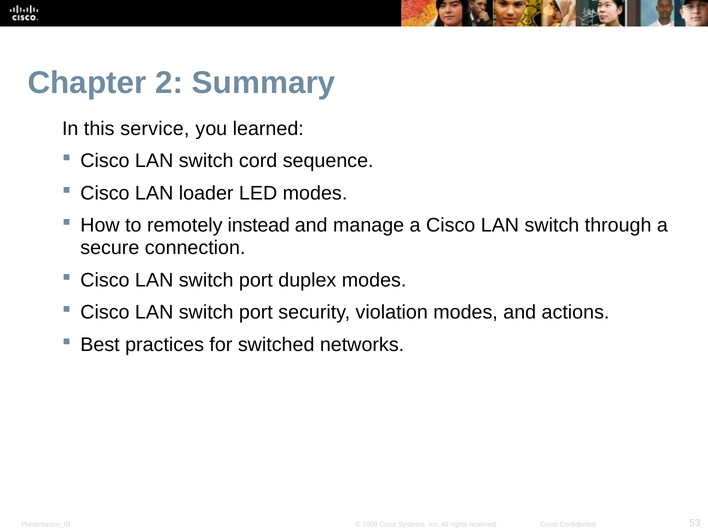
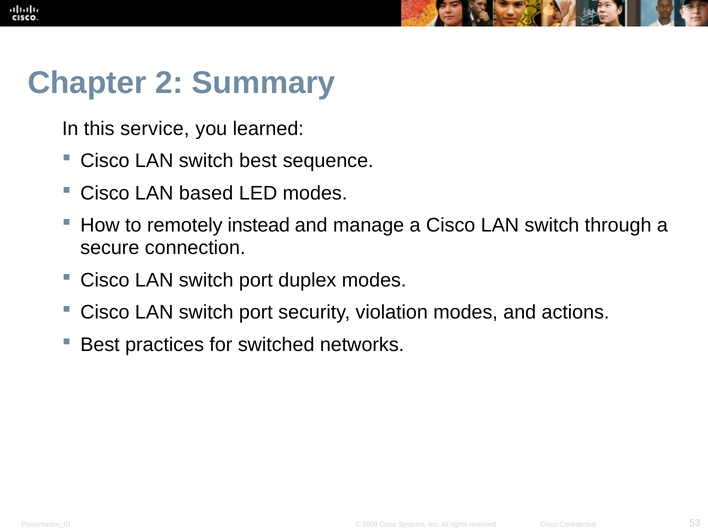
switch cord: cord -> best
loader: loader -> based
